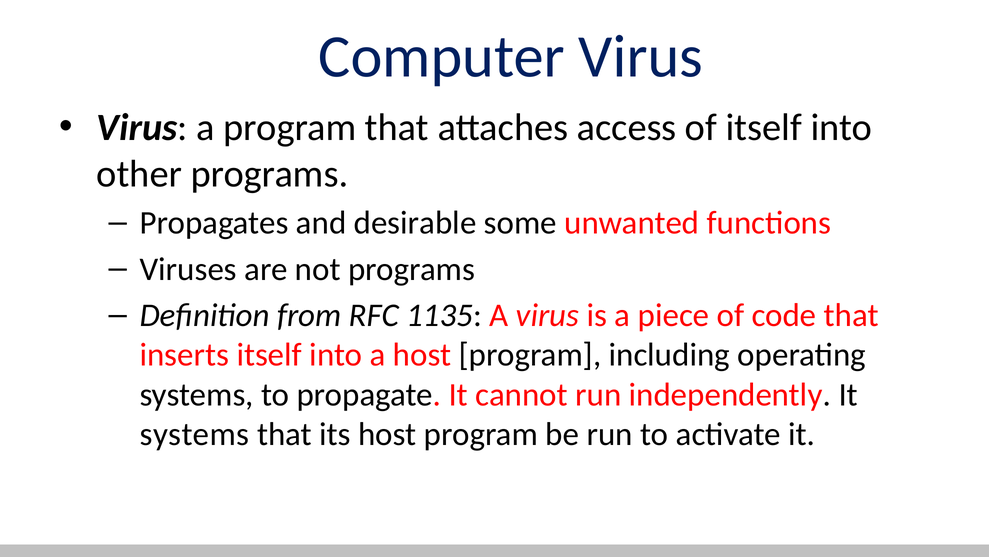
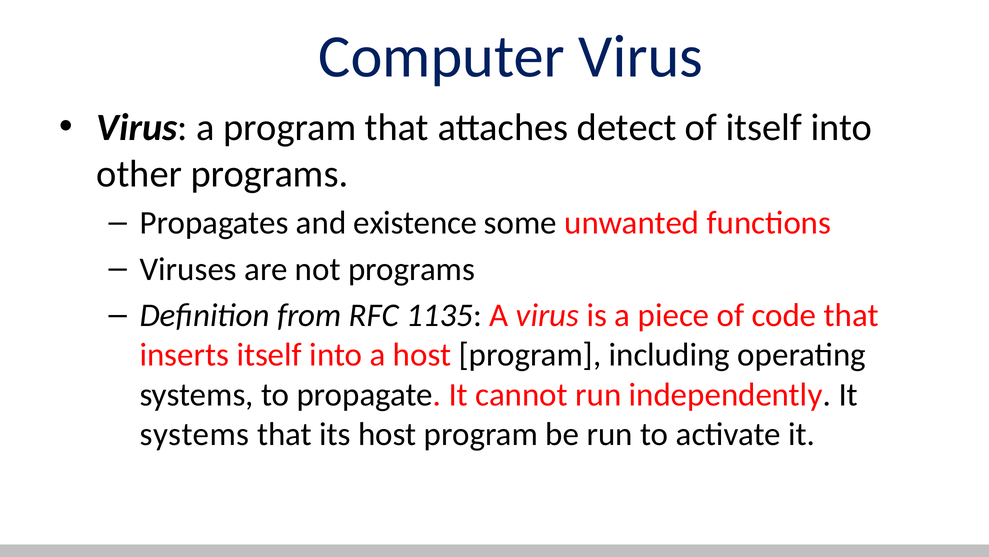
access: access -> detect
desirable: desirable -> existence
